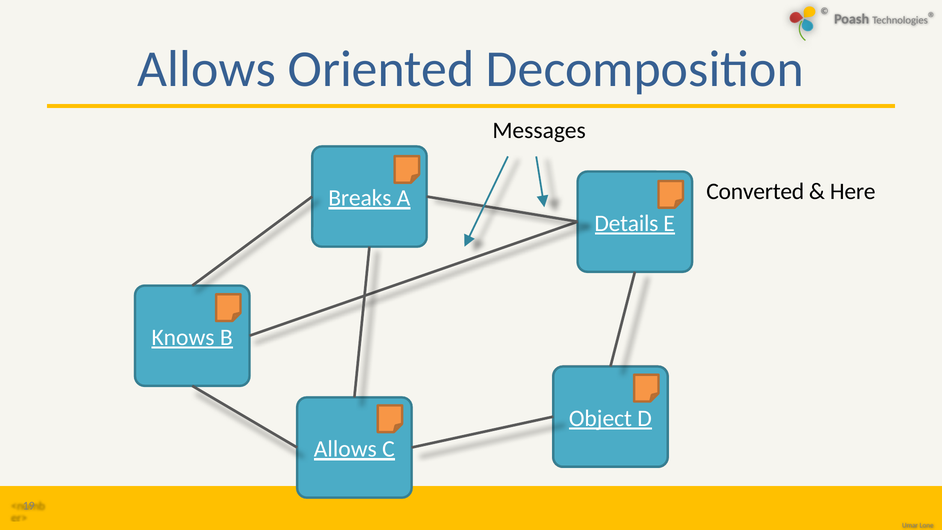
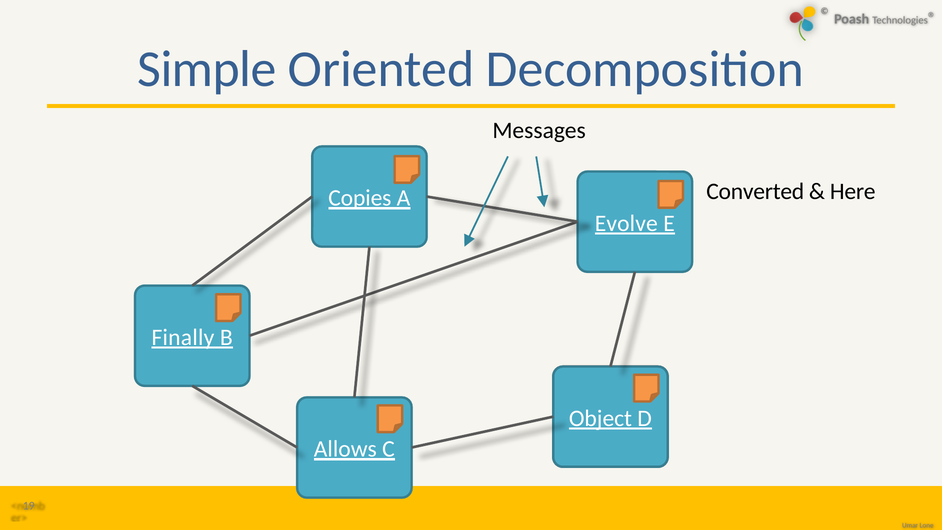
Allows at (207, 69): Allows -> Simple
Breaks: Breaks -> Copies
Details: Details -> Evolve
Knows: Knows -> Finally
